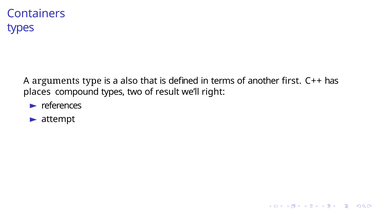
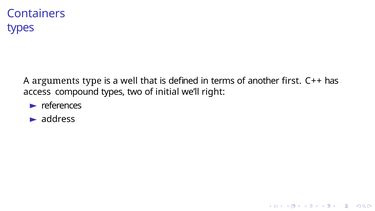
also: also -> well
places: places -> access
result: result -> initial
attempt: attempt -> address
